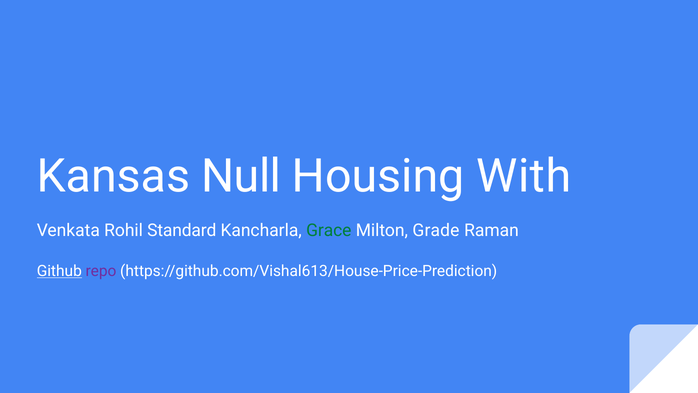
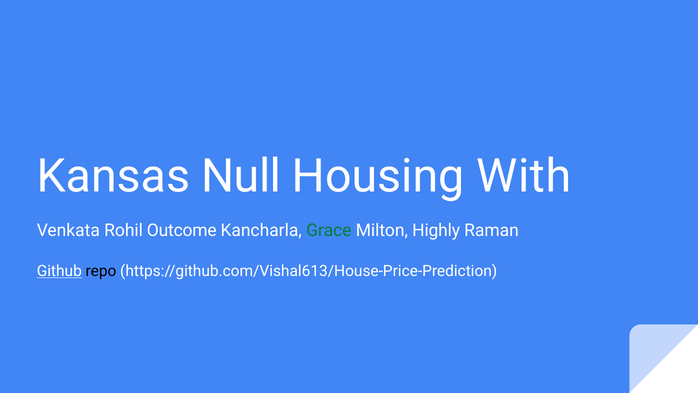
Standard: Standard -> Outcome
Grade: Grade -> Highly
repo colour: purple -> black
